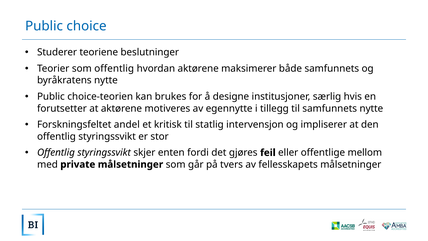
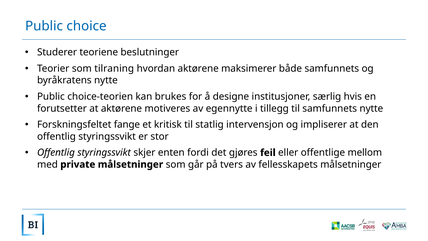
som offentlig: offentlig -> tilraning
andel: andel -> fange
